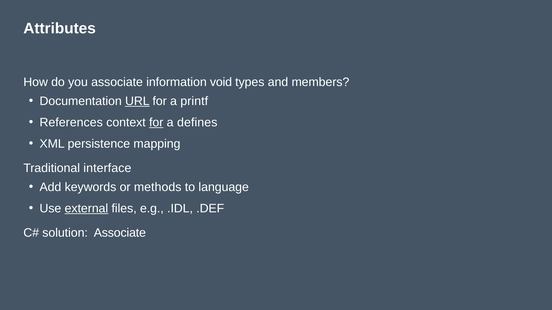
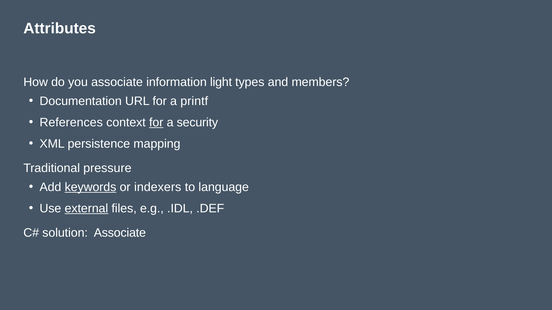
void: void -> light
URL underline: present -> none
defines: defines -> security
interface: interface -> pressure
keywords underline: none -> present
methods: methods -> indexers
